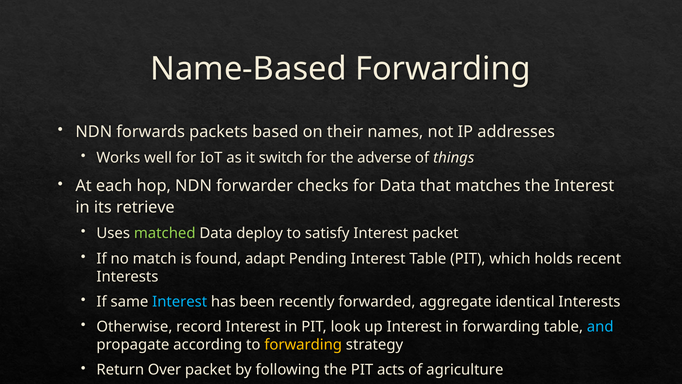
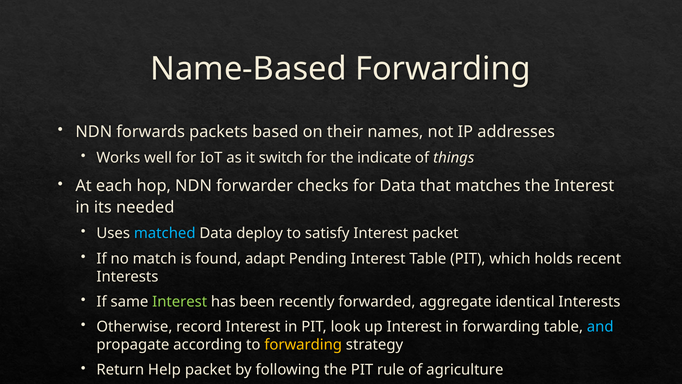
adverse: adverse -> indicate
retrieve: retrieve -> needed
matched colour: light green -> light blue
Interest at (180, 301) colour: light blue -> light green
Over: Over -> Help
acts: acts -> rule
